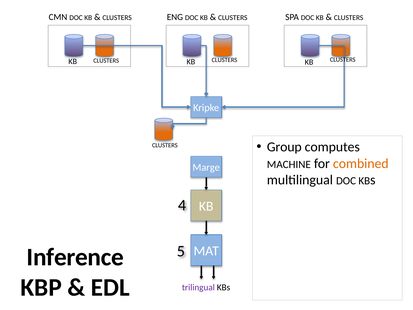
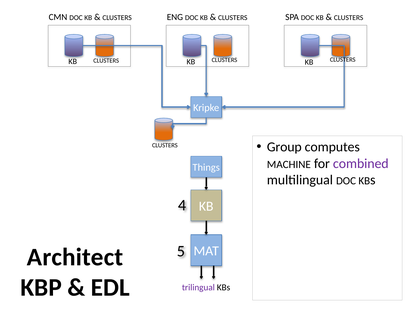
combined colour: orange -> purple
Marge: Marge -> Things
Inference: Inference -> Architect
